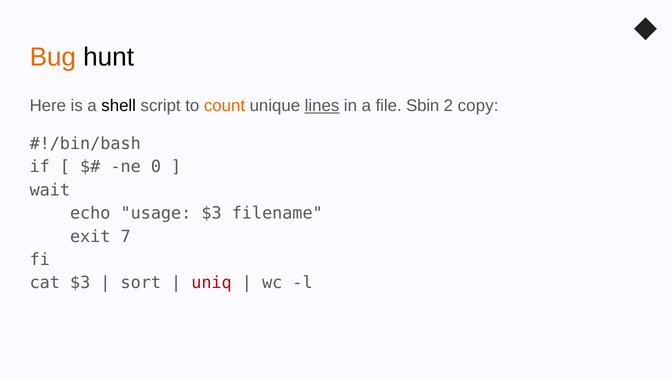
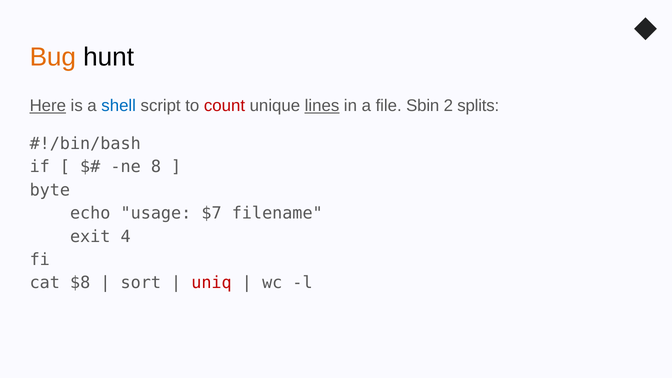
Here underline: none -> present
shell colour: black -> blue
count colour: orange -> red
copy: copy -> splits
0: 0 -> 8
wait: wait -> byte
usage $3: $3 -> $7
7: 7 -> 4
cat $3: $3 -> $8
